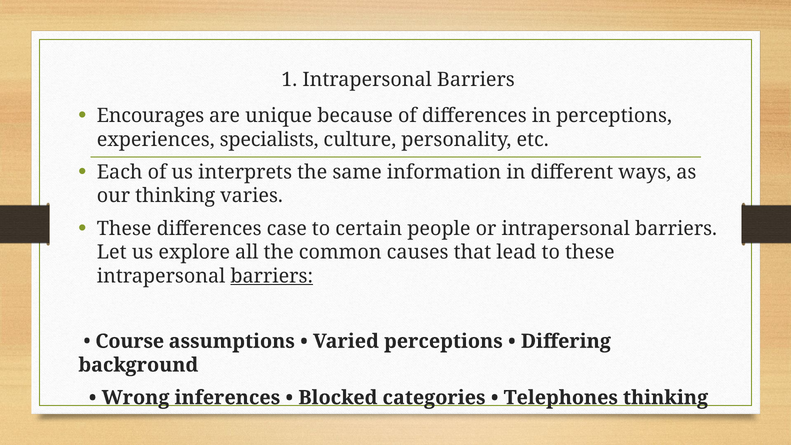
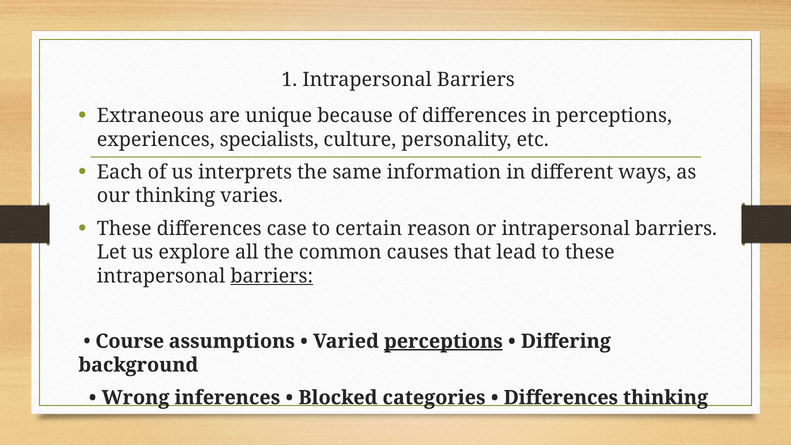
Encourages: Encourages -> Extraneous
people: people -> reason
perceptions at (443, 341) underline: none -> present
Telephones at (561, 398): Telephones -> Differences
